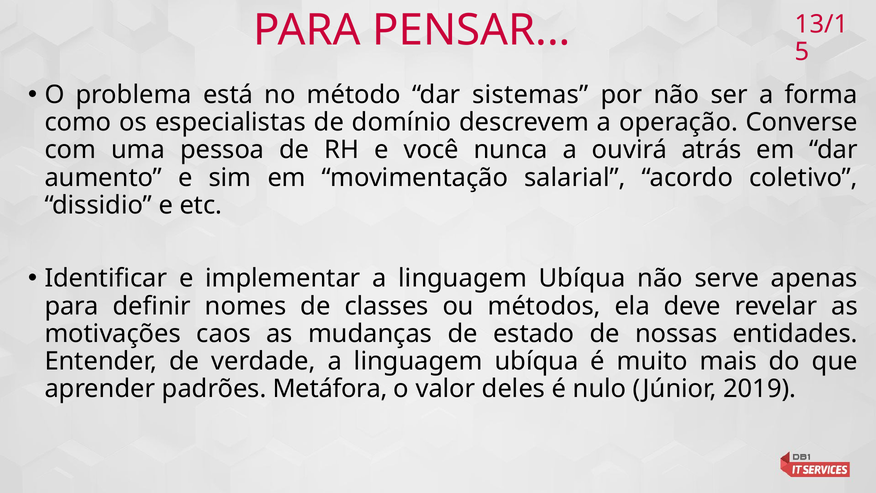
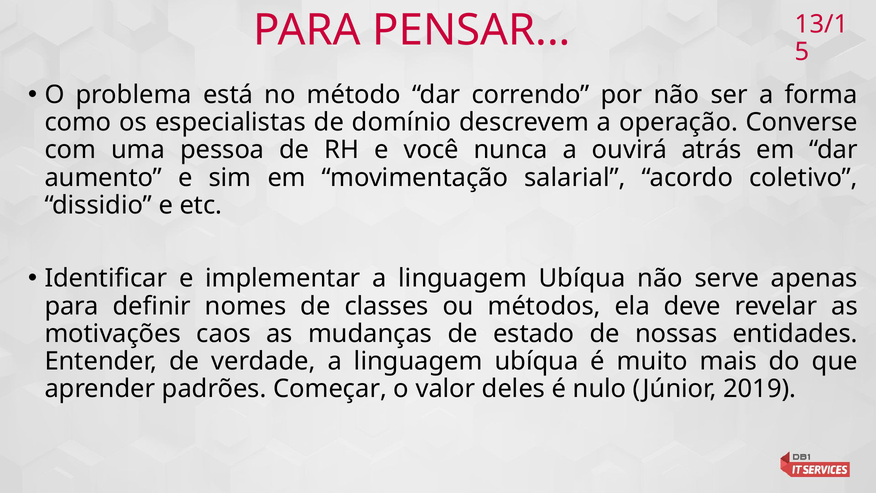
sistemas: sistemas -> correndo
Metáfora: Metáfora -> Começar
